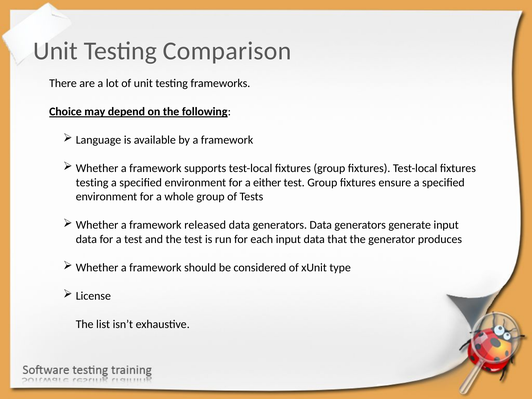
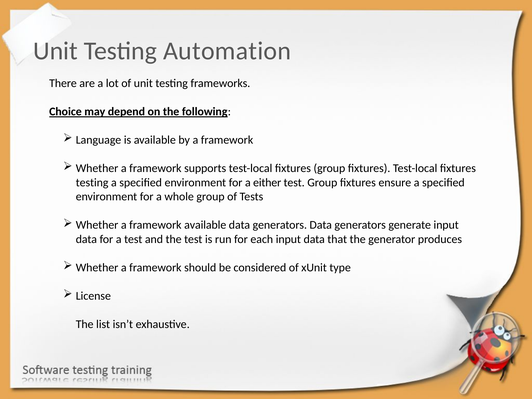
Comparison: Comparison -> Automation
framework released: released -> available
